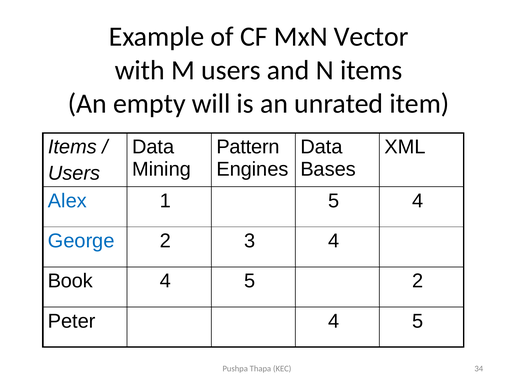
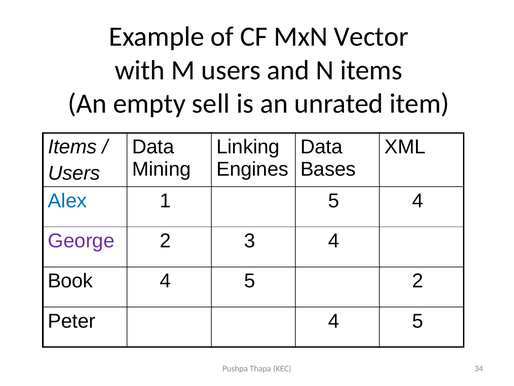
will: will -> sell
Pattern: Pattern -> Linking
George colour: blue -> purple
